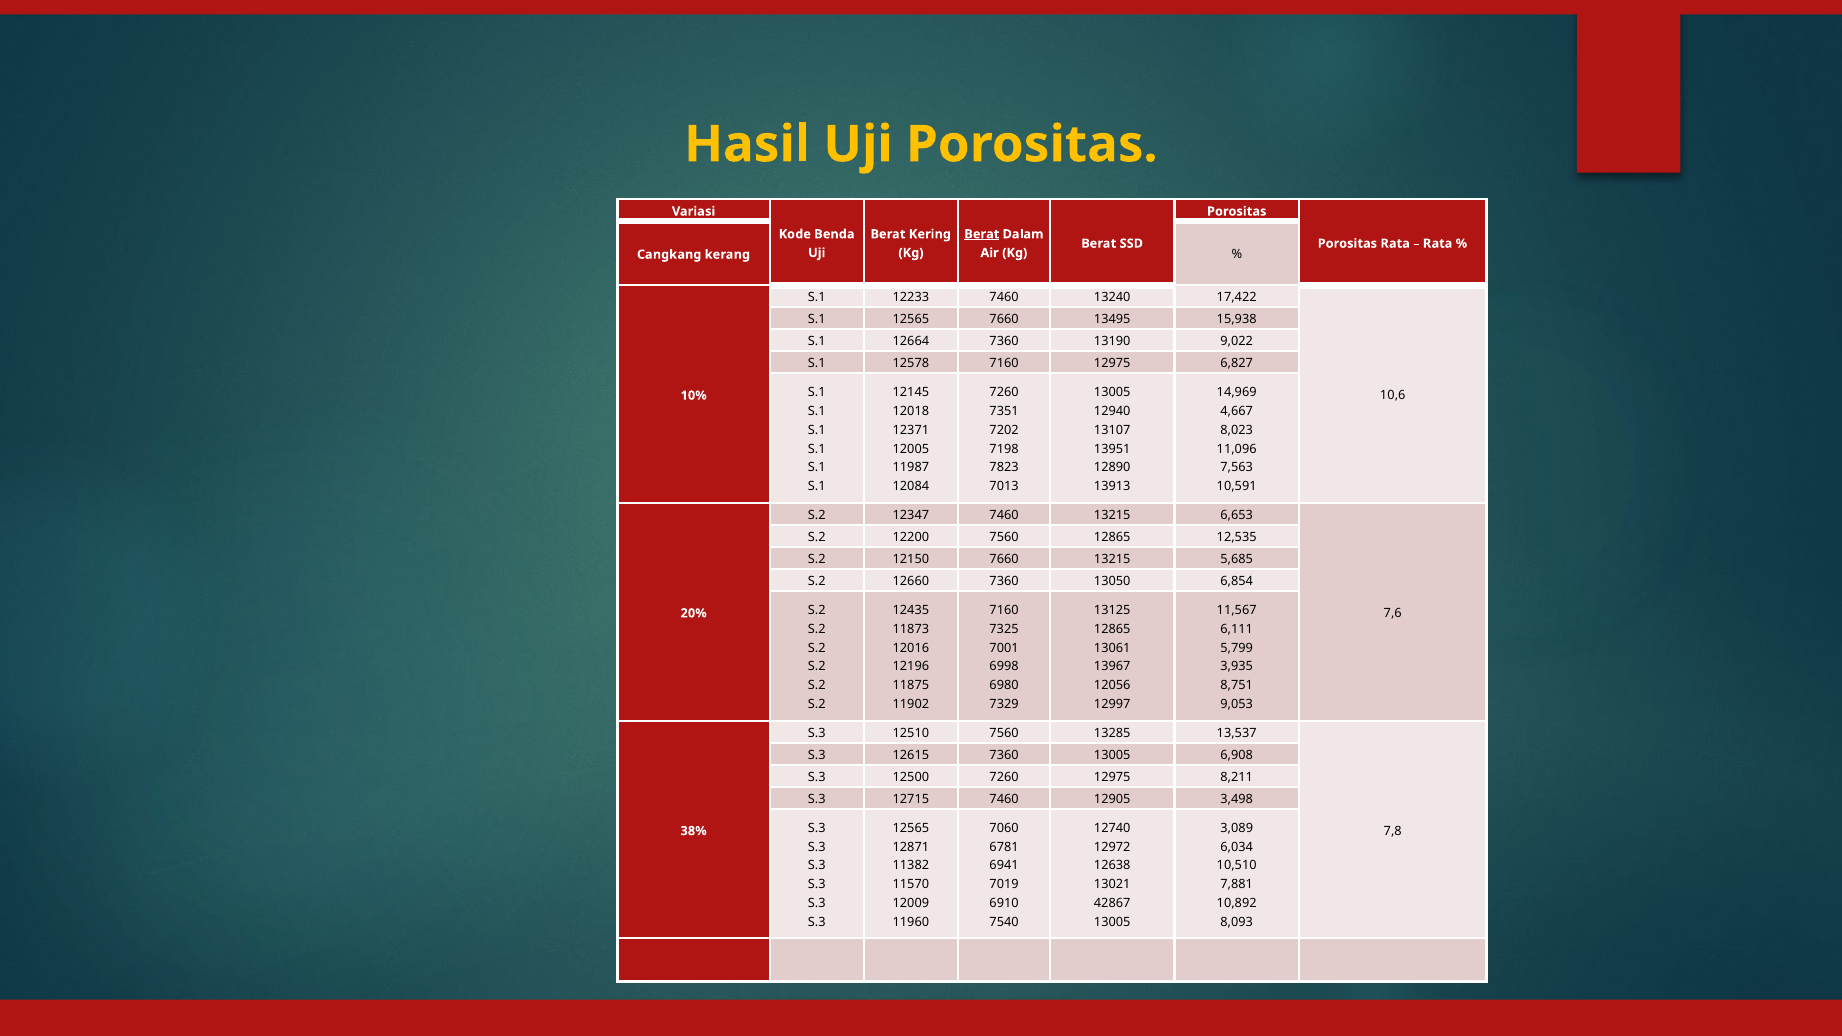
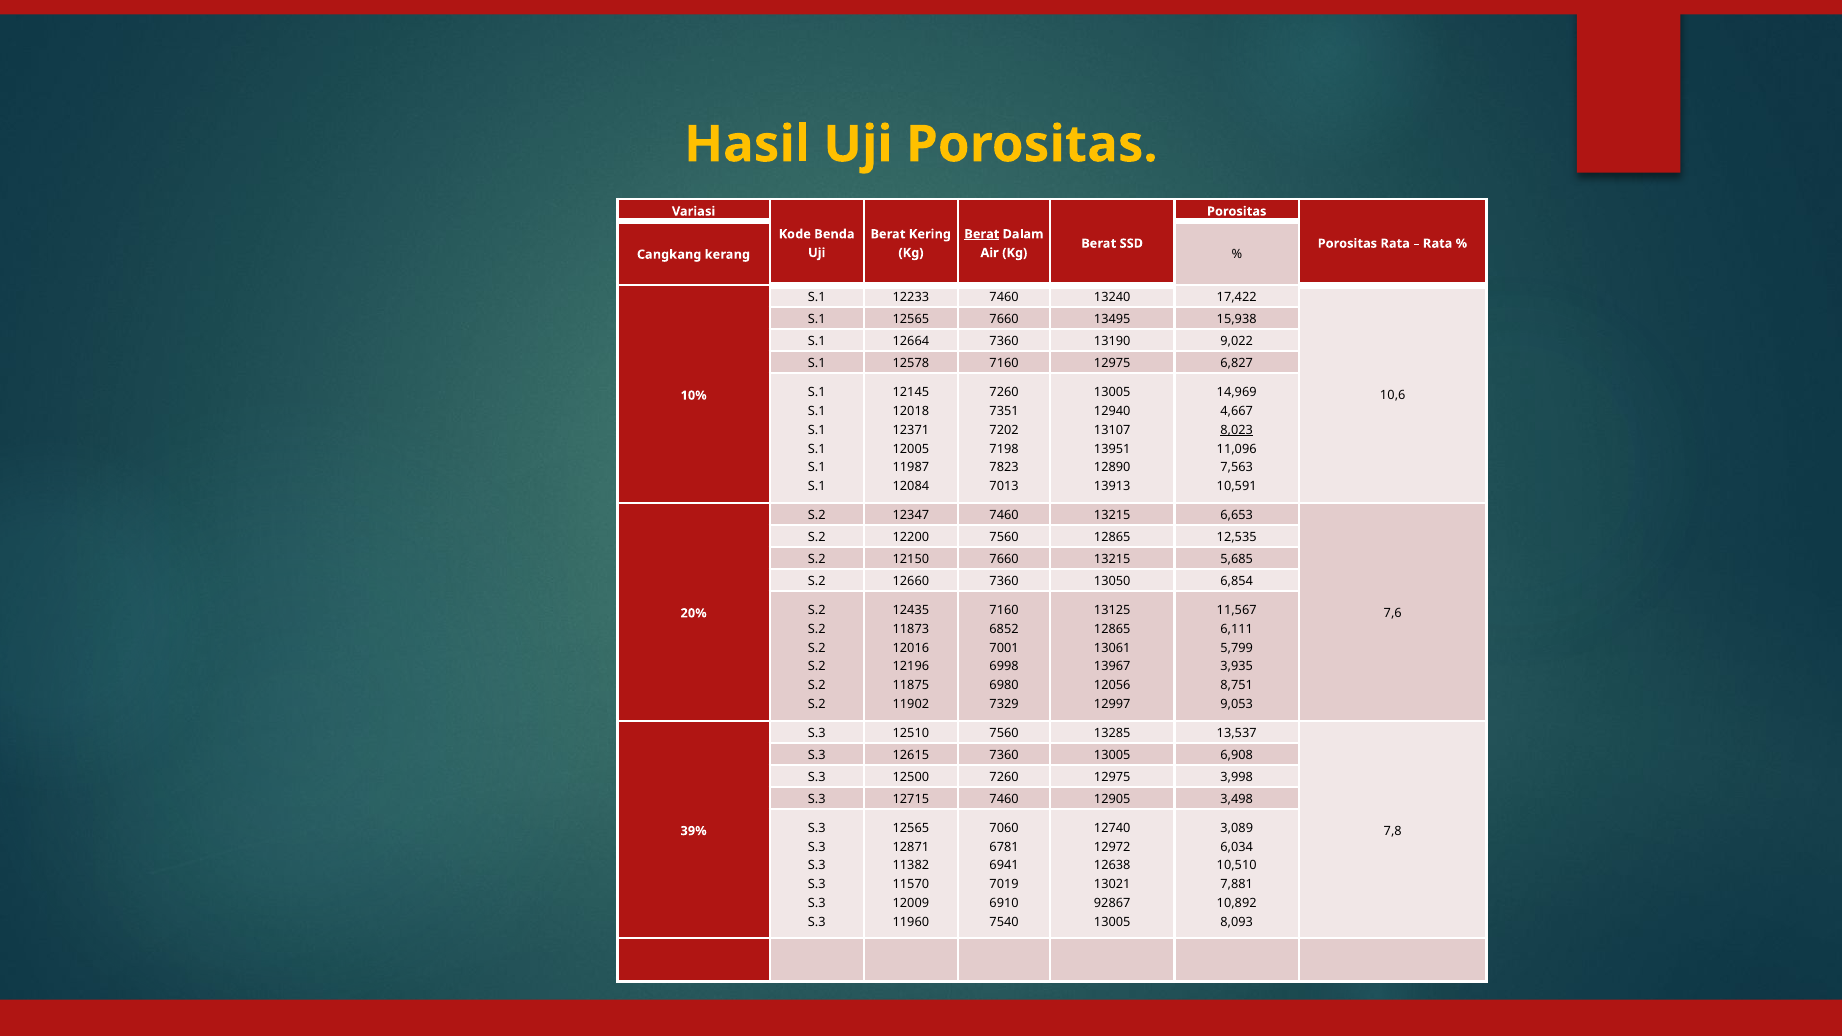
8,023 underline: none -> present
7325: 7325 -> 6852
8,211: 8,211 -> 3,998
38%: 38% -> 39%
42867: 42867 -> 92867
